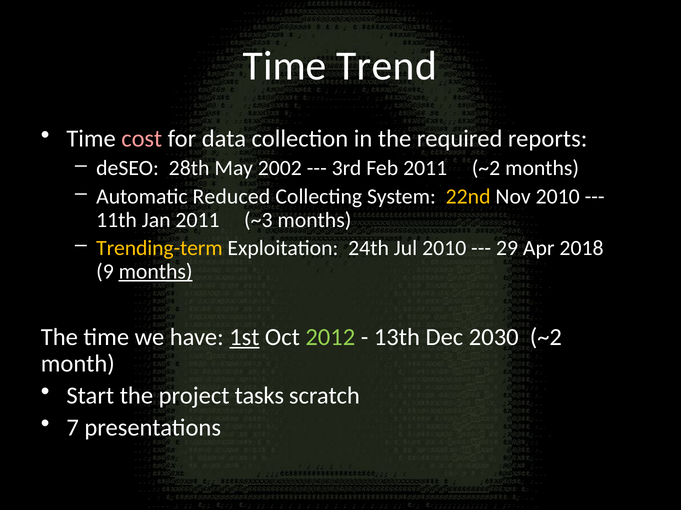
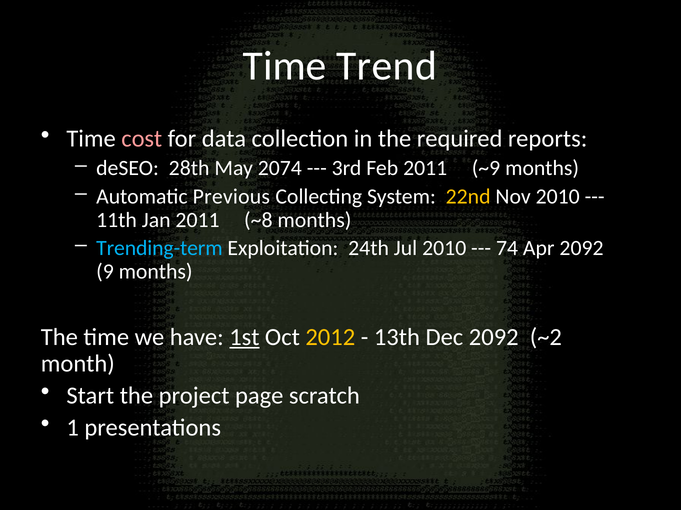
2002: 2002 -> 2074
2011 ~2: ~2 -> ~9
Reduced: Reduced -> Previous
~3: ~3 -> ~8
Trending-term colour: yellow -> light blue
29: 29 -> 74
Apr 2018: 2018 -> 2092
months at (156, 272) underline: present -> none
2012 colour: light green -> yellow
Dec 2030: 2030 -> 2092
tasks: tasks -> page
7: 7 -> 1
